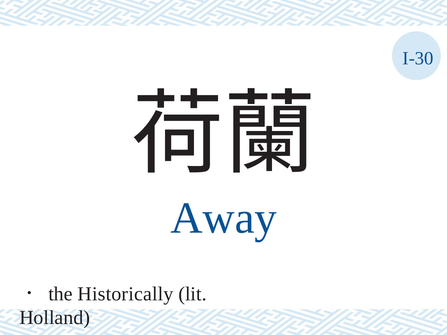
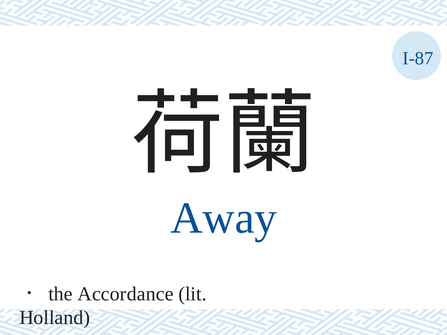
I-30: I-30 -> I-87
Historically: Historically -> Accordance
